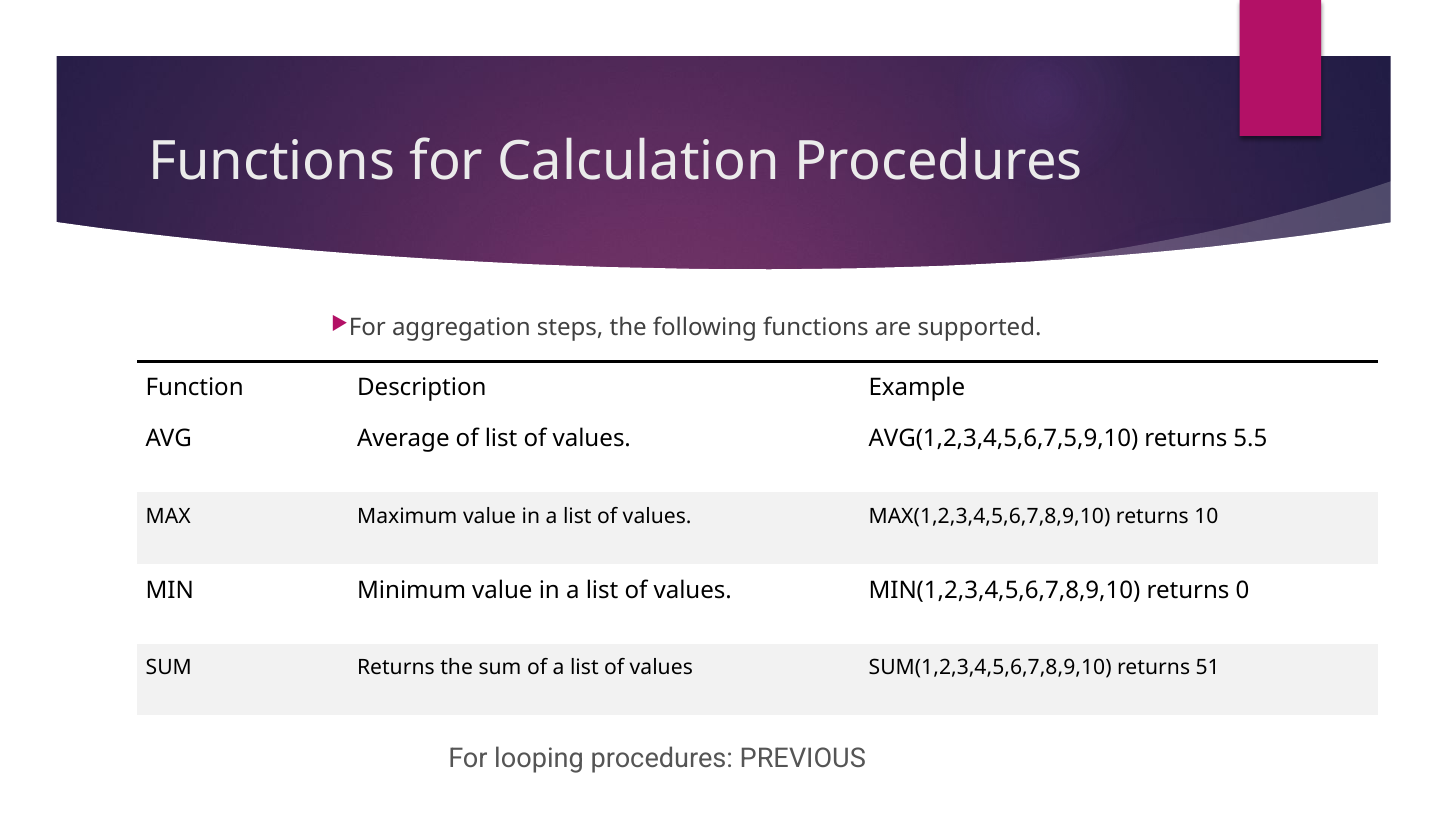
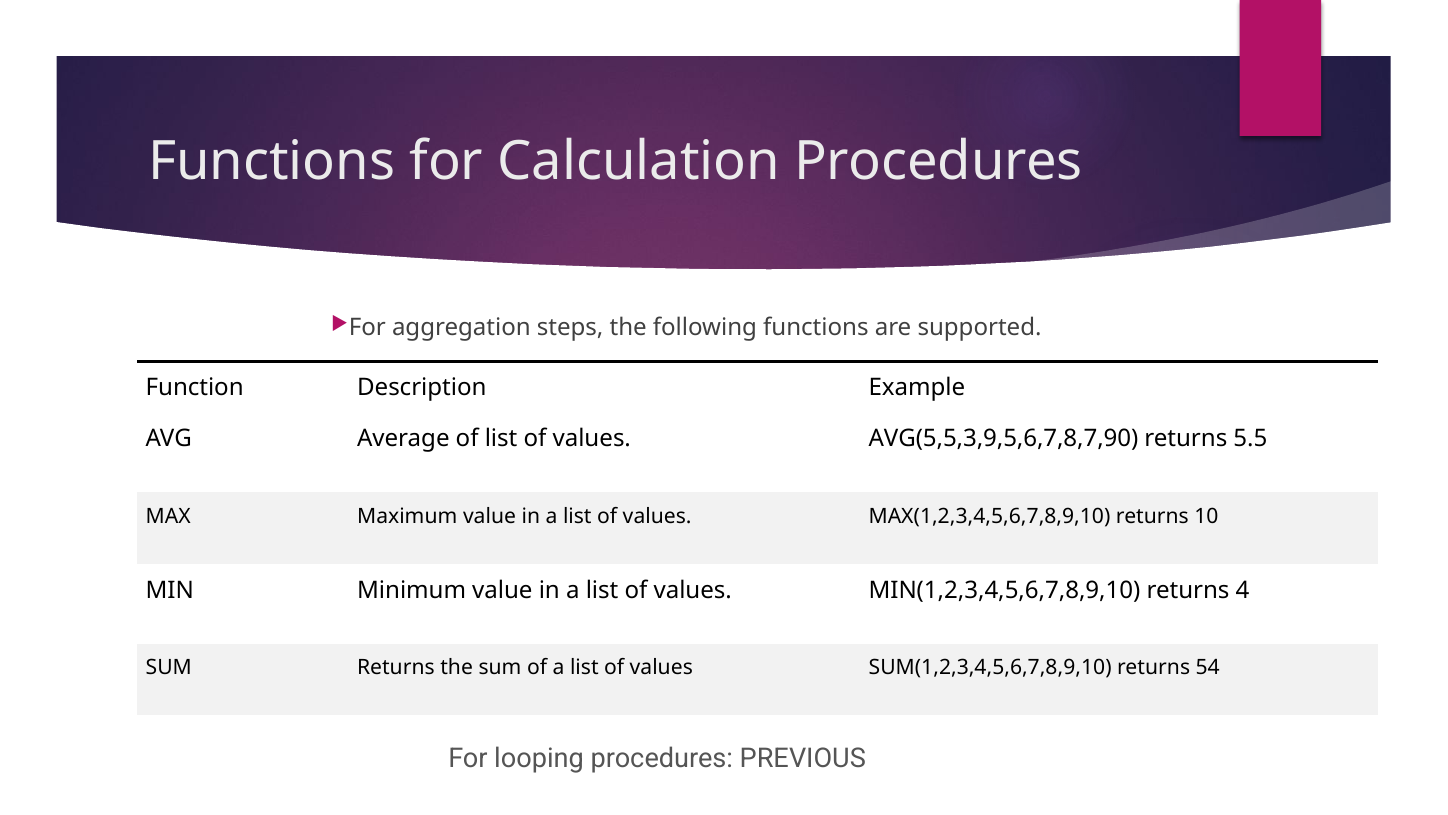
AVG(1,2,3,4,5,6,7,5,9,10: AVG(1,2,3,4,5,6,7,5,9,10 -> AVG(5,5,3,9,5,6,7,8,7,90
0: 0 -> 4
51: 51 -> 54
